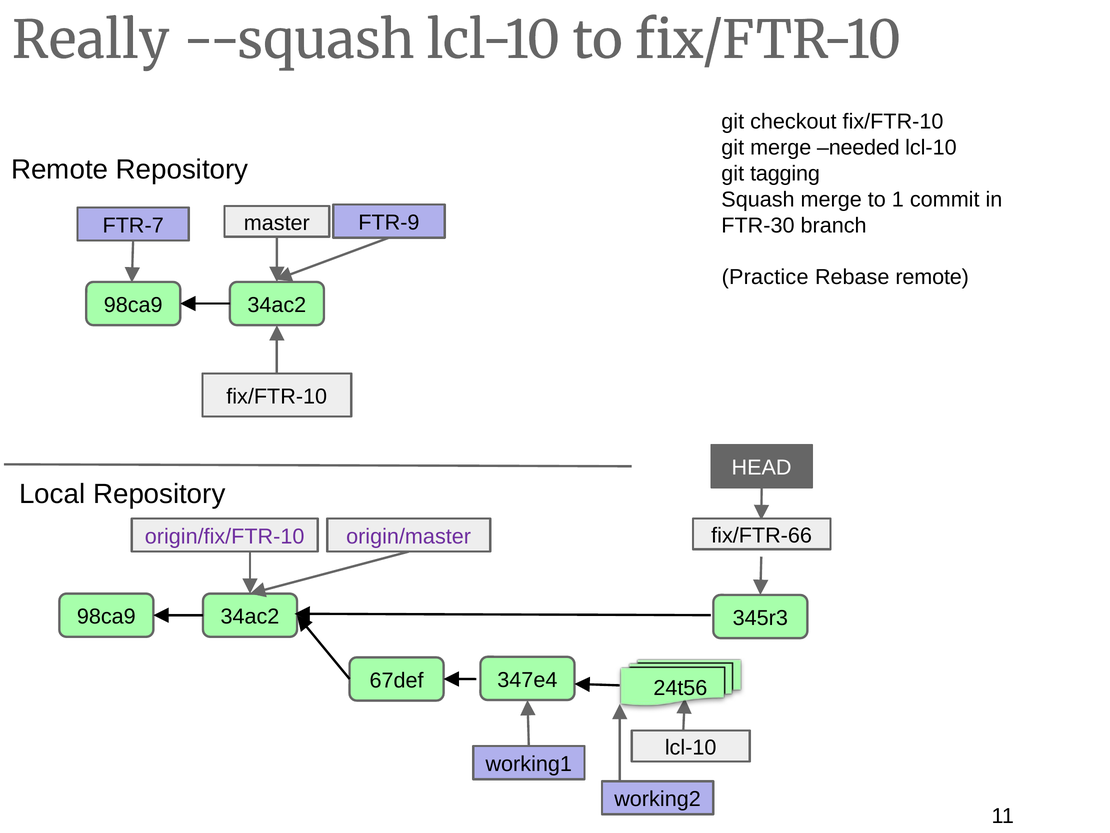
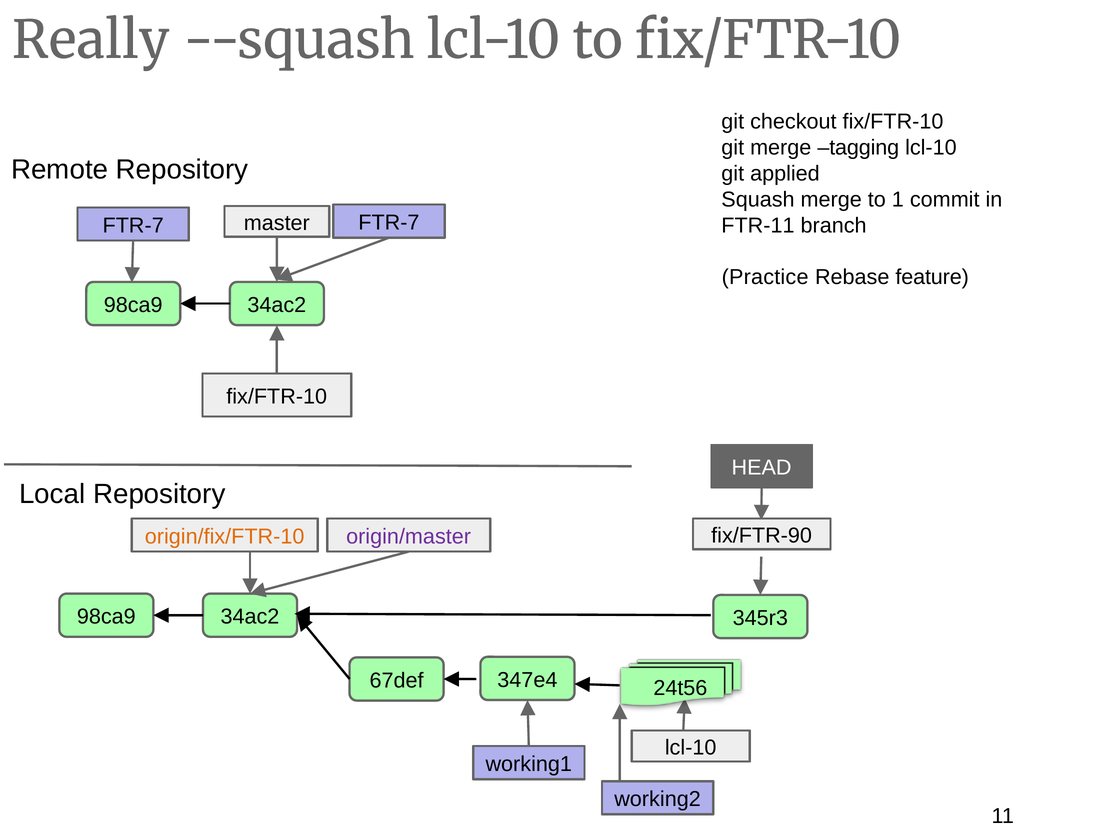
needed: needed -> tagging
tagging: tagging -> applied
FTR-9 at (389, 222): FTR-9 -> FTR-7
FTR-30: FTR-30 -> FTR-11
Rebase remote: remote -> feature
fix/FTR-66: fix/FTR-66 -> fix/FTR-90
origin/fix/FTR-10 colour: purple -> orange
